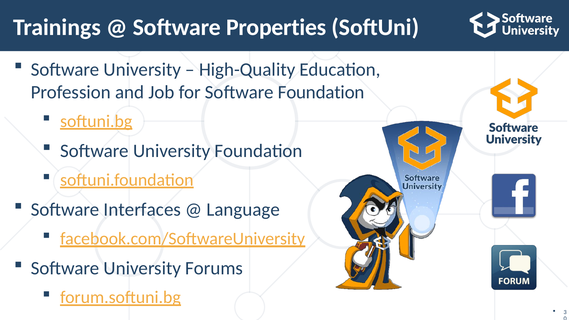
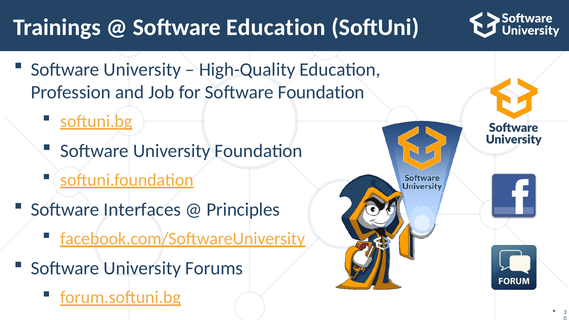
Software Properties: Properties -> Education
Language: Language -> Principles
